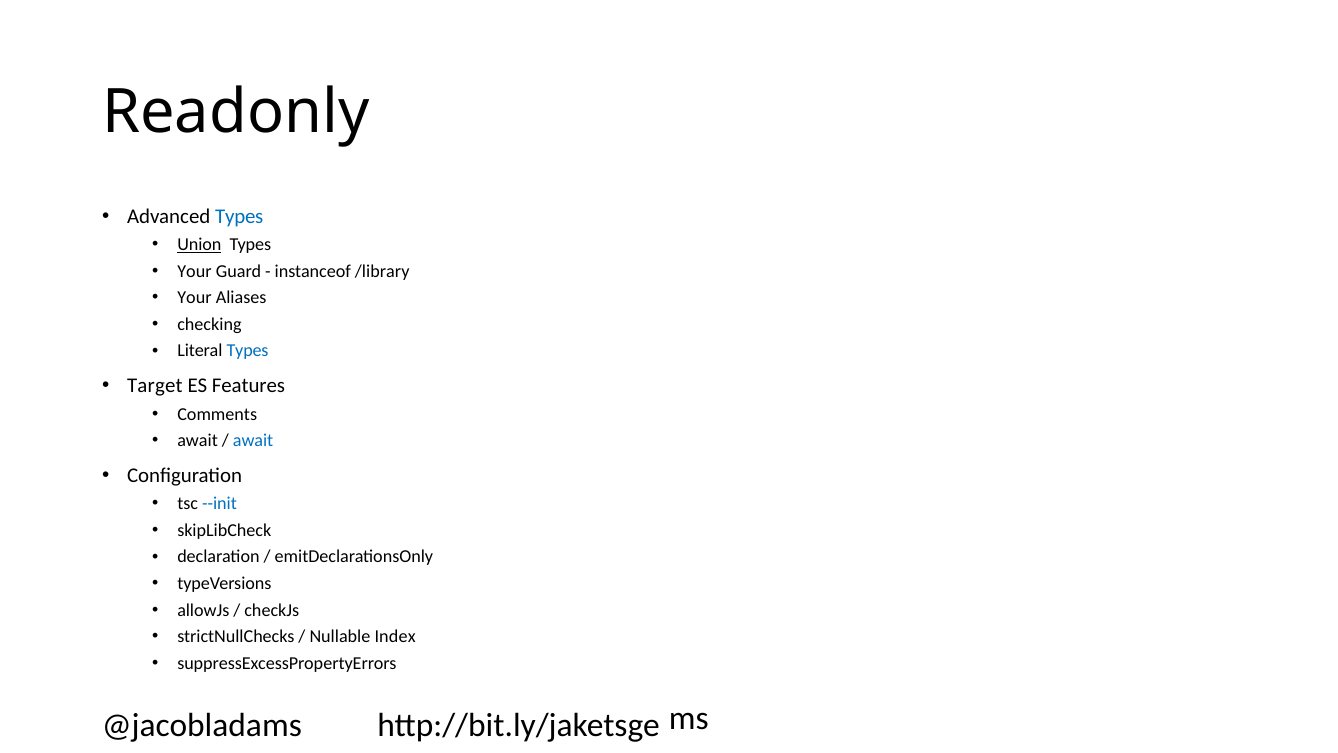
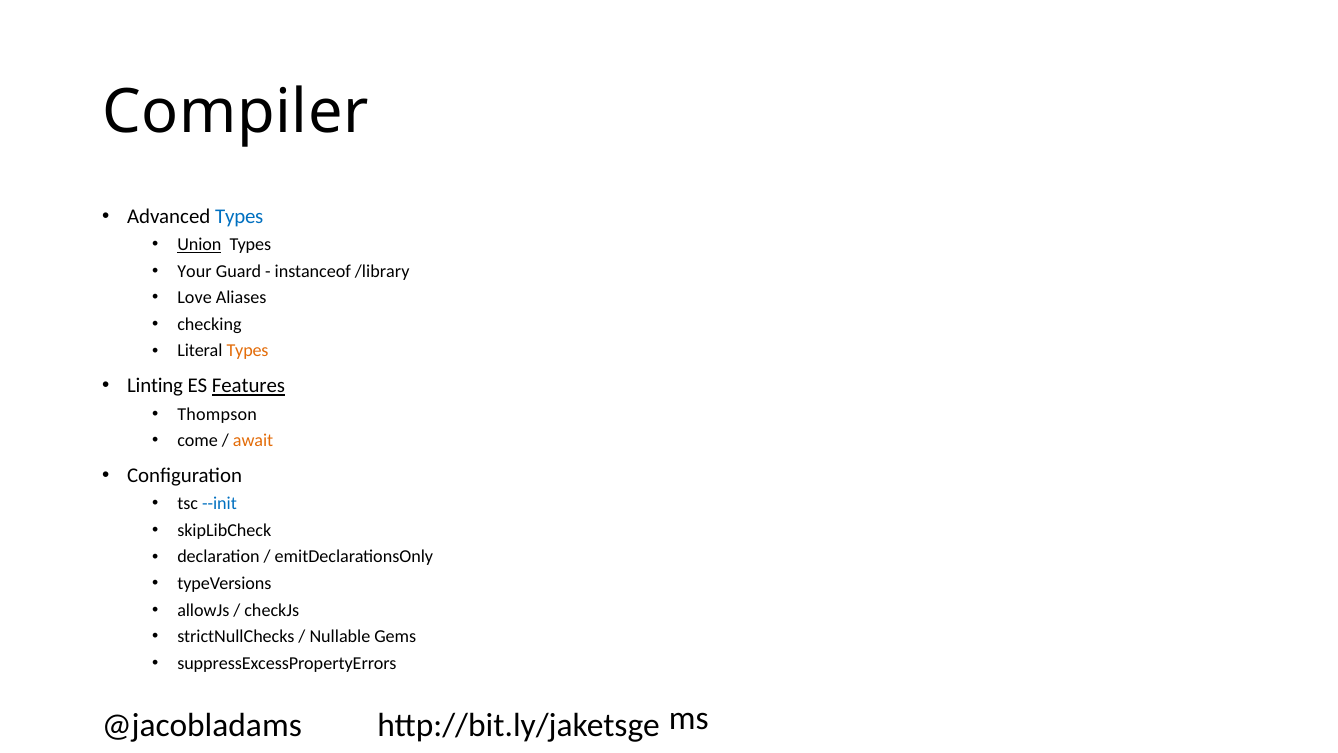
Readonly: Readonly -> Compiler
Your at (195, 298): Your -> Love
Types at (248, 351) colour: blue -> orange
Target: Target -> Linting
Features underline: none -> present
Comments: Comments -> Thompson
await at (198, 440): await -> come
await at (253, 440) colour: blue -> orange
Index: Index -> Gems
